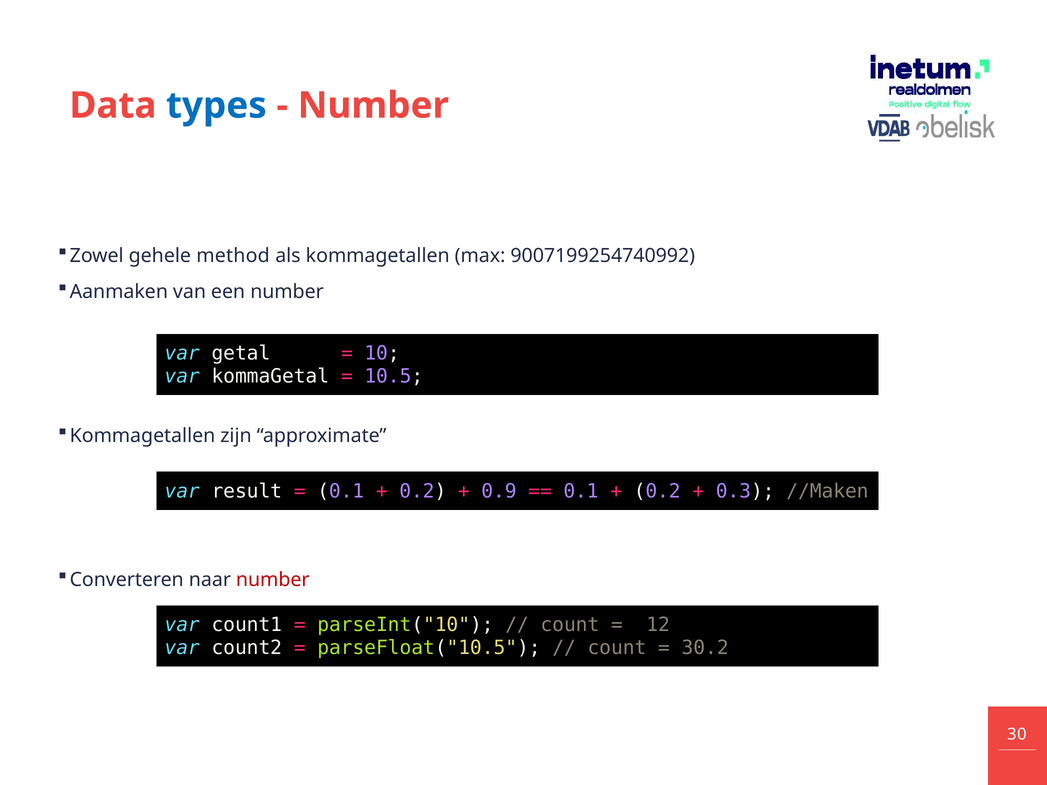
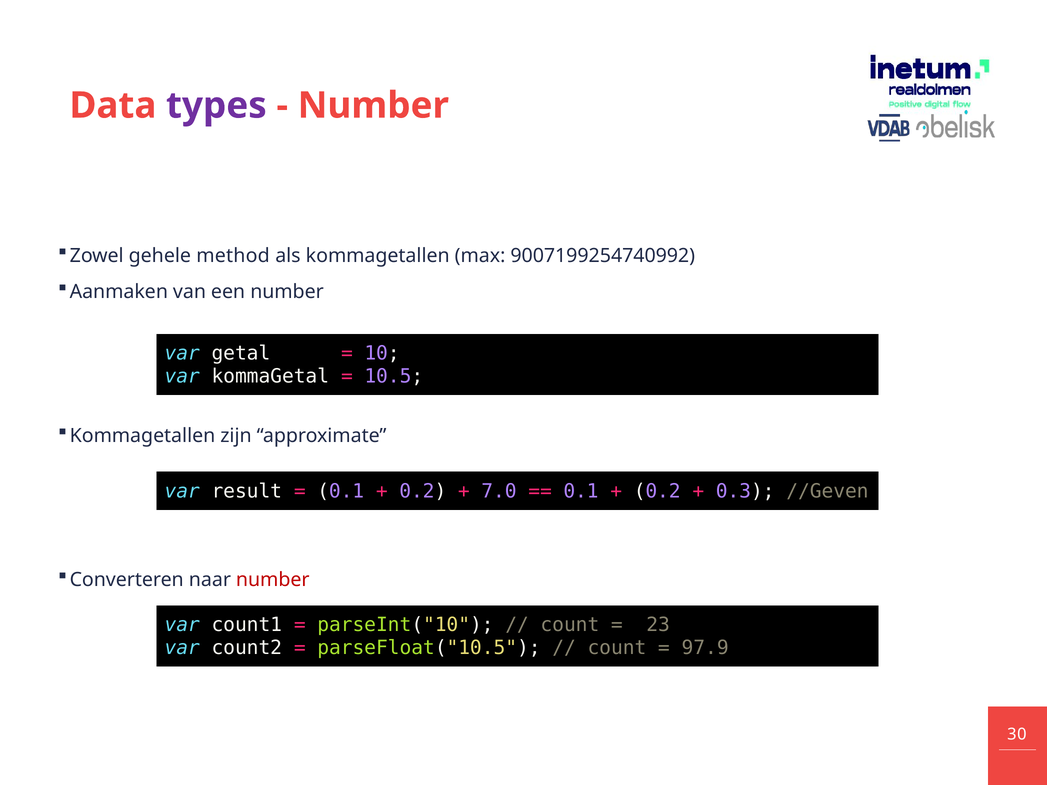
types colour: blue -> purple
0.9: 0.9 -> 7.0
//Maken: //Maken -> //Geven
12: 12 -> 23
30.2: 30.2 -> 97.9
